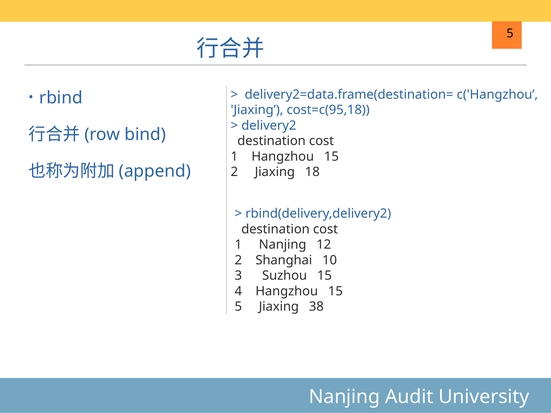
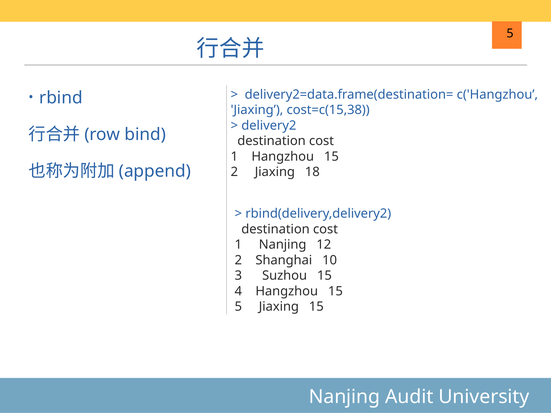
cost=c(95,18: cost=c(95,18 -> cost=c(15,38
Jiaxing 38: 38 -> 15
